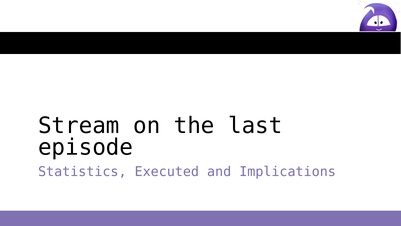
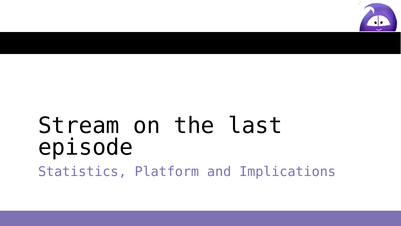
Executed: Executed -> Platform
